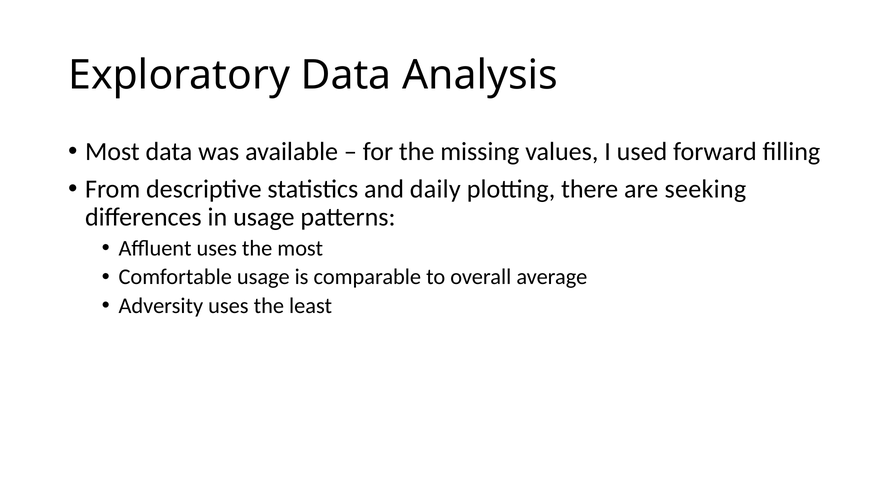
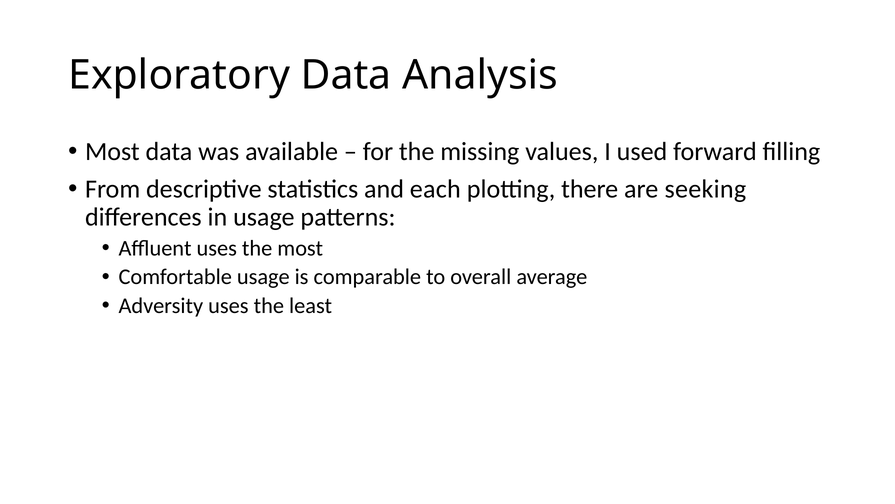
daily: daily -> each
